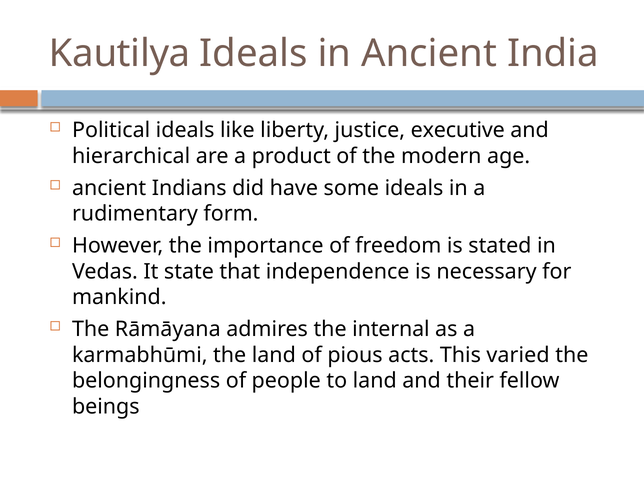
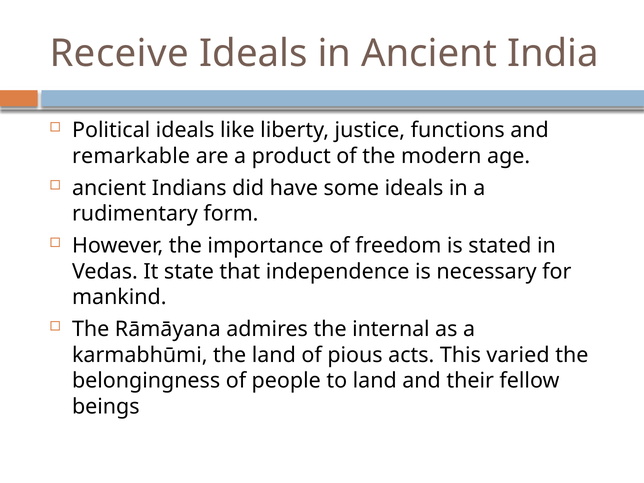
Kautilya: Kautilya -> Receive
executive: executive -> functions
hierarchical: hierarchical -> remarkable
